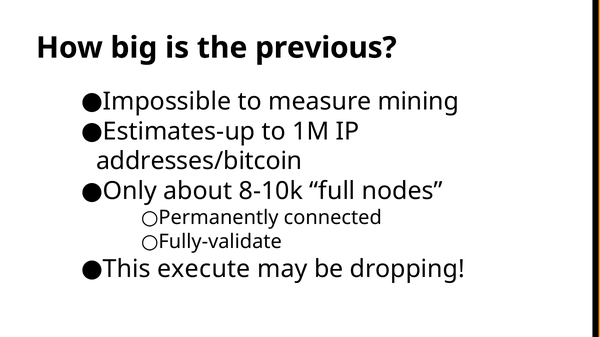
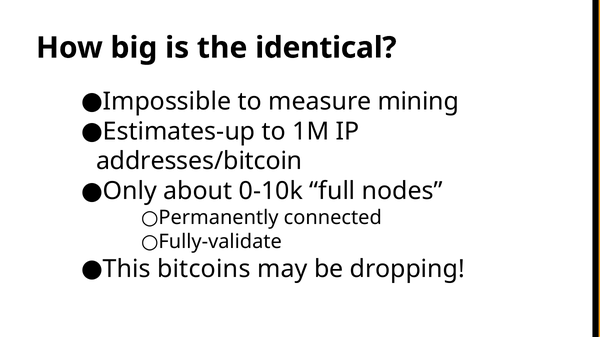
previous: previous -> identical
8-10k: 8-10k -> 0-10k
execute: execute -> bitcoins
